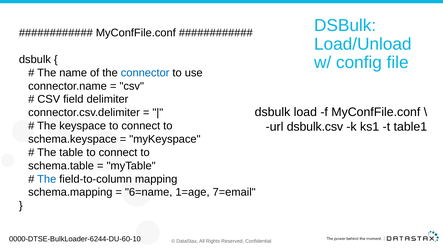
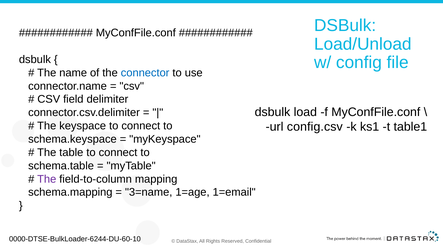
dsbulk.csv: dsbulk.csv -> config.csv
The at (47, 179) colour: blue -> purple
6=name: 6=name -> 3=name
7=email: 7=email -> 1=email
